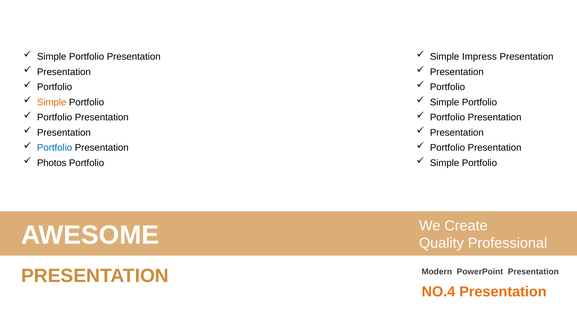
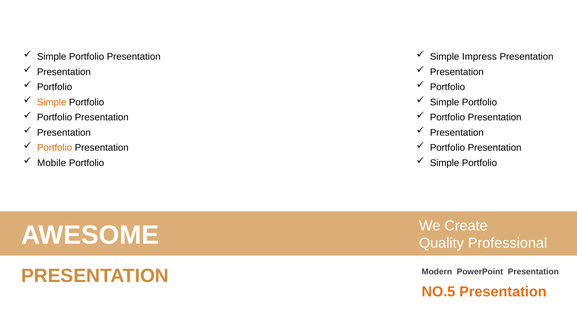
Portfolio at (55, 148) colour: blue -> orange
Photos: Photos -> Mobile
NO.4: NO.4 -> NO.5
